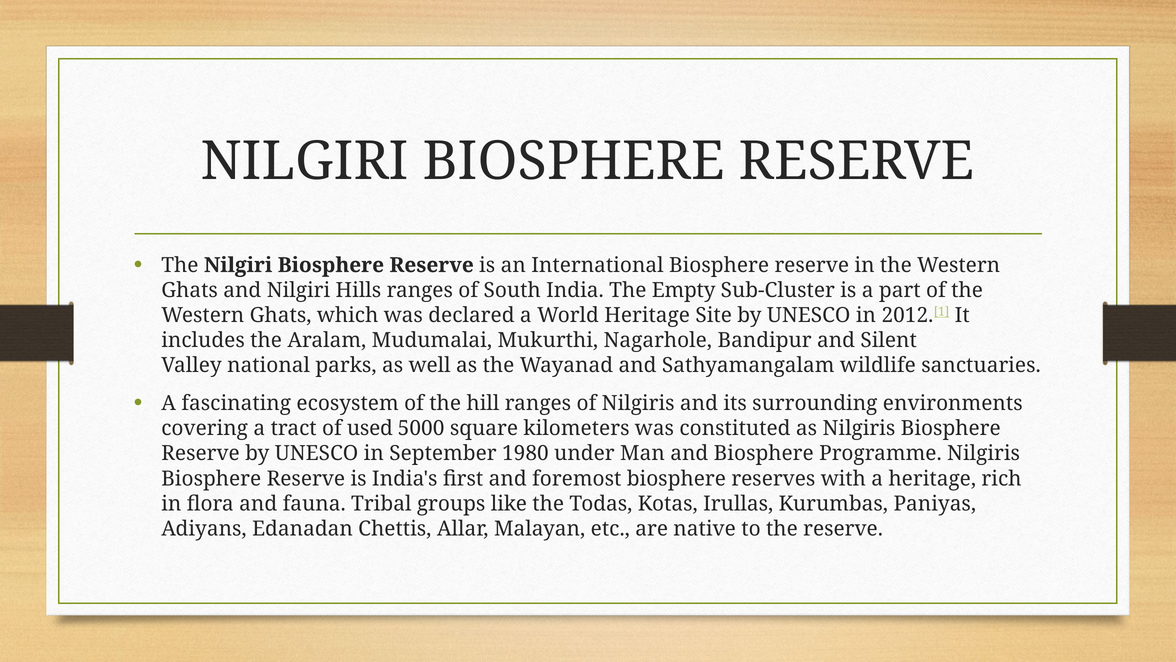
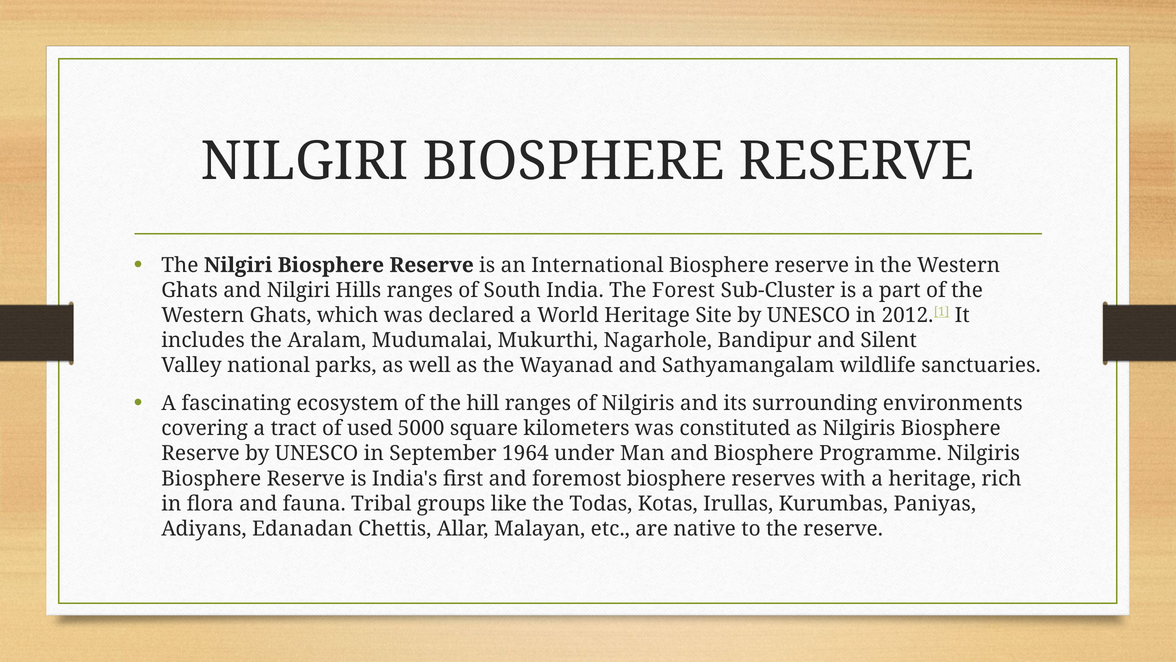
Empty: Empty -> Forest
1980: 1980 -> 1964
